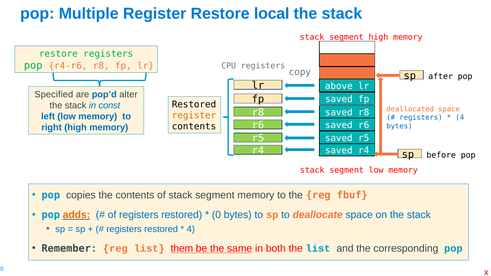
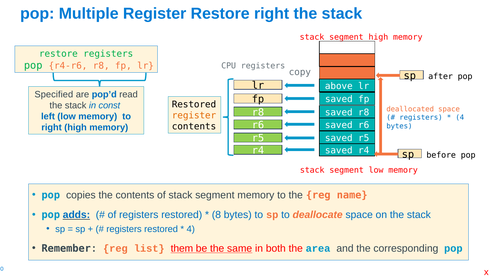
Restore local: local -> right
alter: alter -> read
fbuf: fbuf -> name
adds colour: orange -> blue
0: 0 -> 8
the list: list -> area
